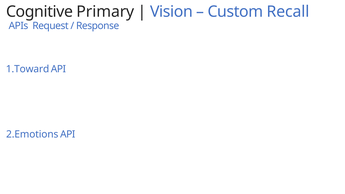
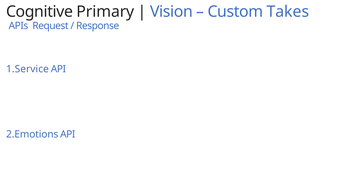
Recall: Recall -> Takes
1.Toward: 1.Toward -> 1.Service
